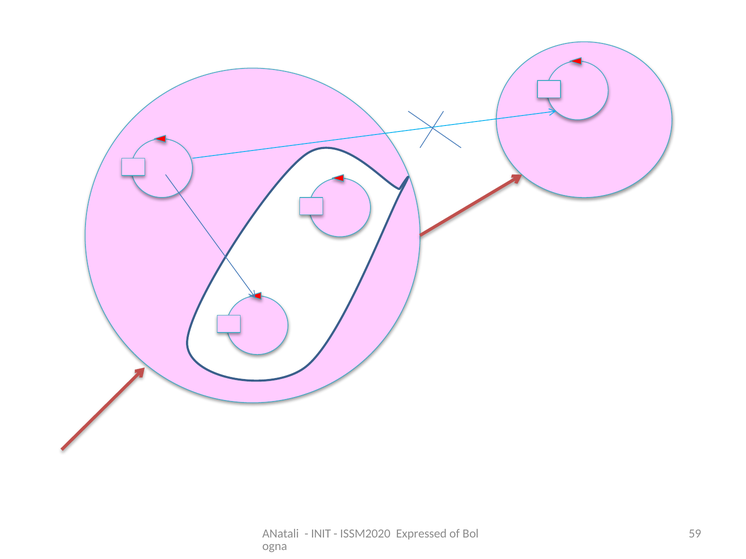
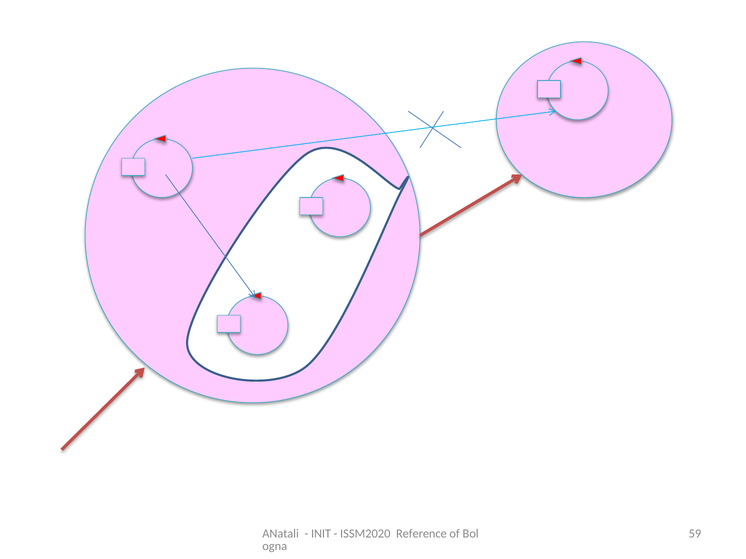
Expressed: Expressed -> Reference
